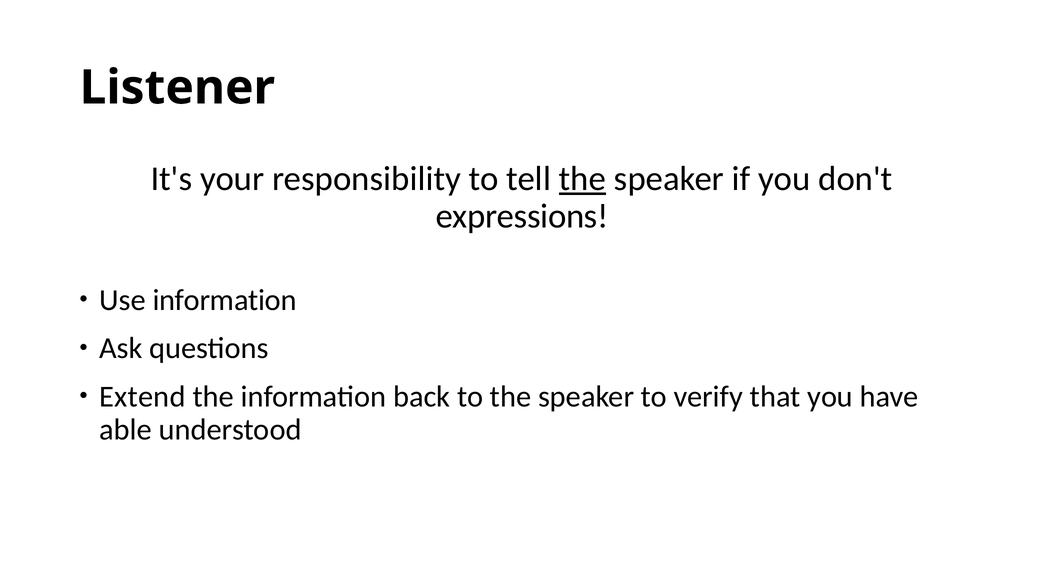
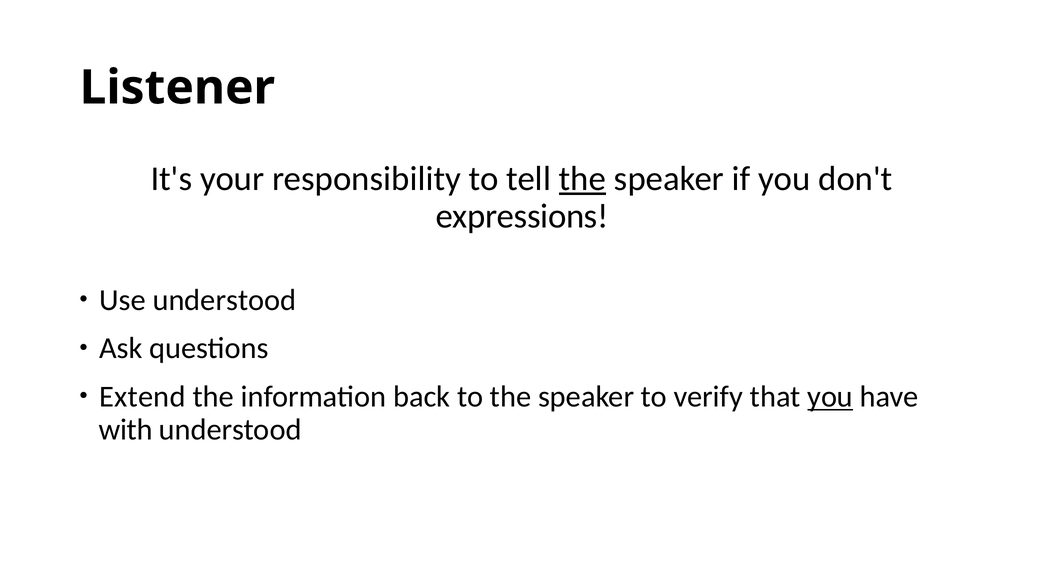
Use information: information -> understood
you at (830, 397) underline: none -> present
able: able -> with
